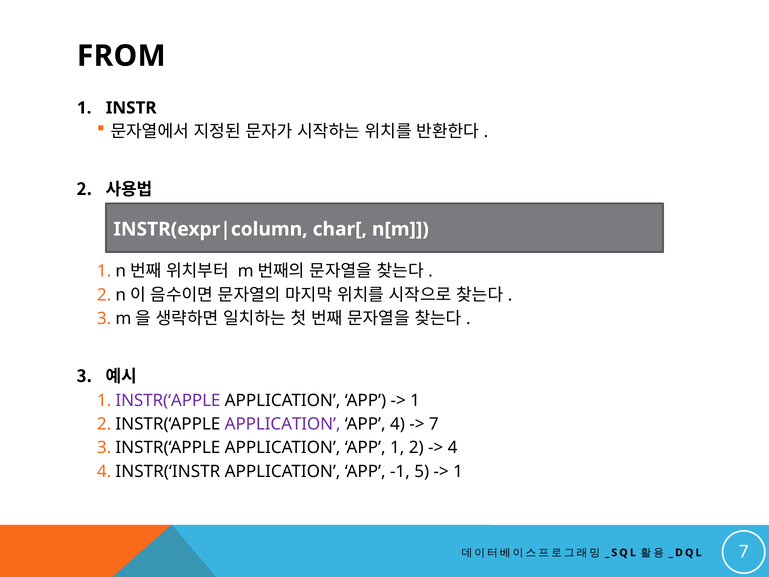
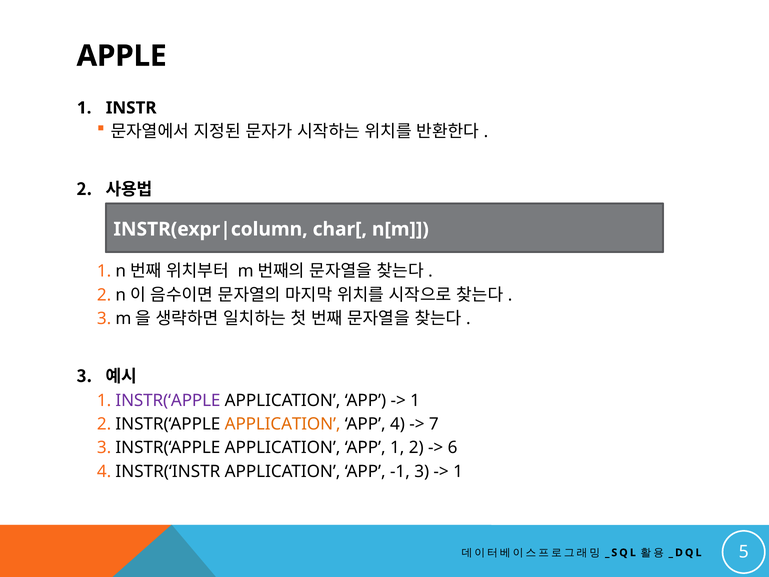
FROM: FROM -> APPLE
APPLICATION at (283, 424) colour: purple -> orange
4 at (453, 448): 4 -> 6
-1 5: 5 -> 3
7 at (744, 552): 7 -> 5
